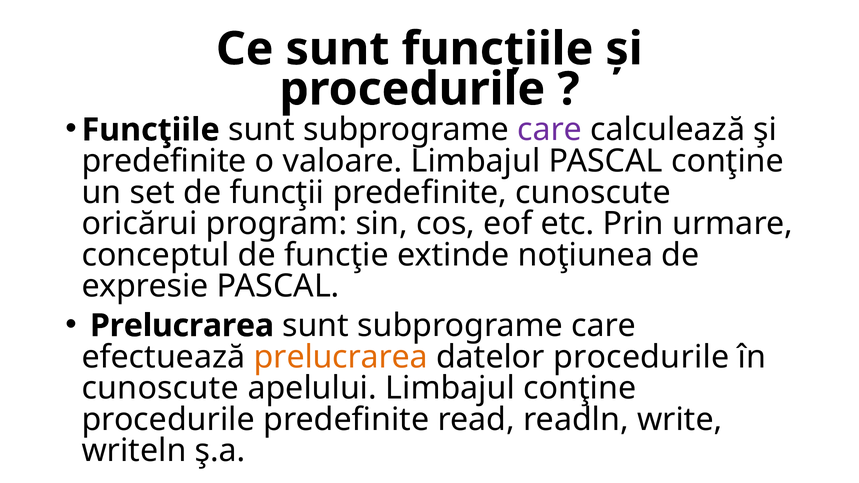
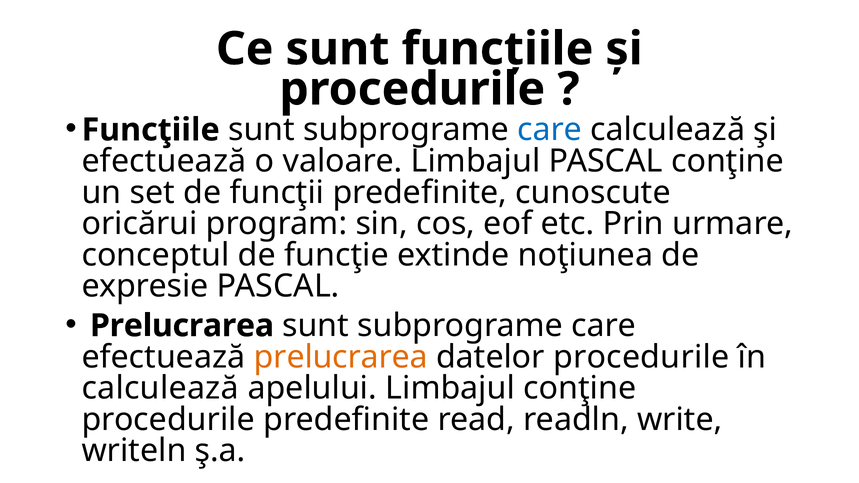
care at (550, 130) colour: purple -> blue
predefinite at (164, 161): predefinite -> efectuează
cunoscute at (160, 388): cunoscute -> calculează
